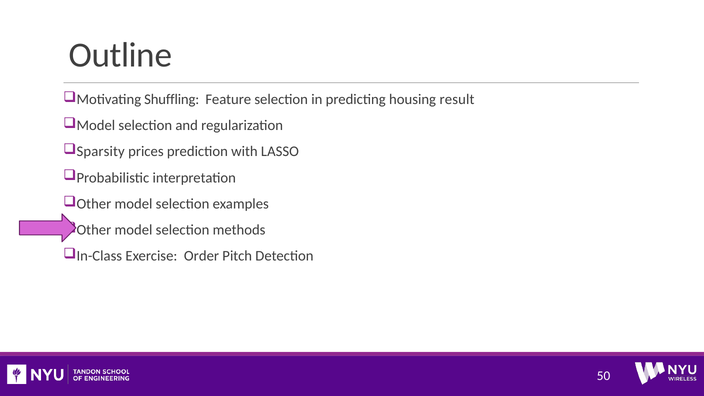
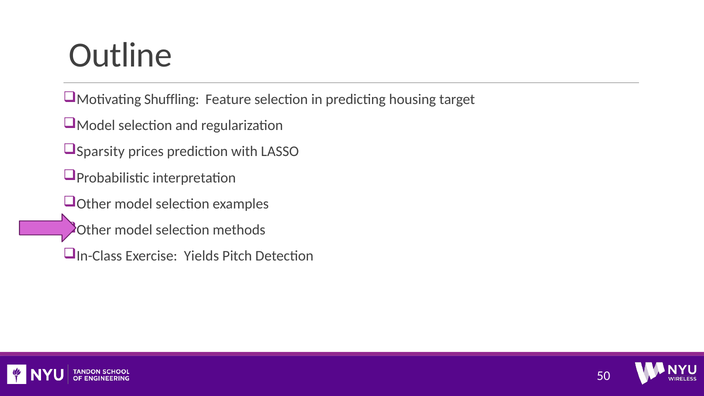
result: result -> target
Order: Order -> Yields
